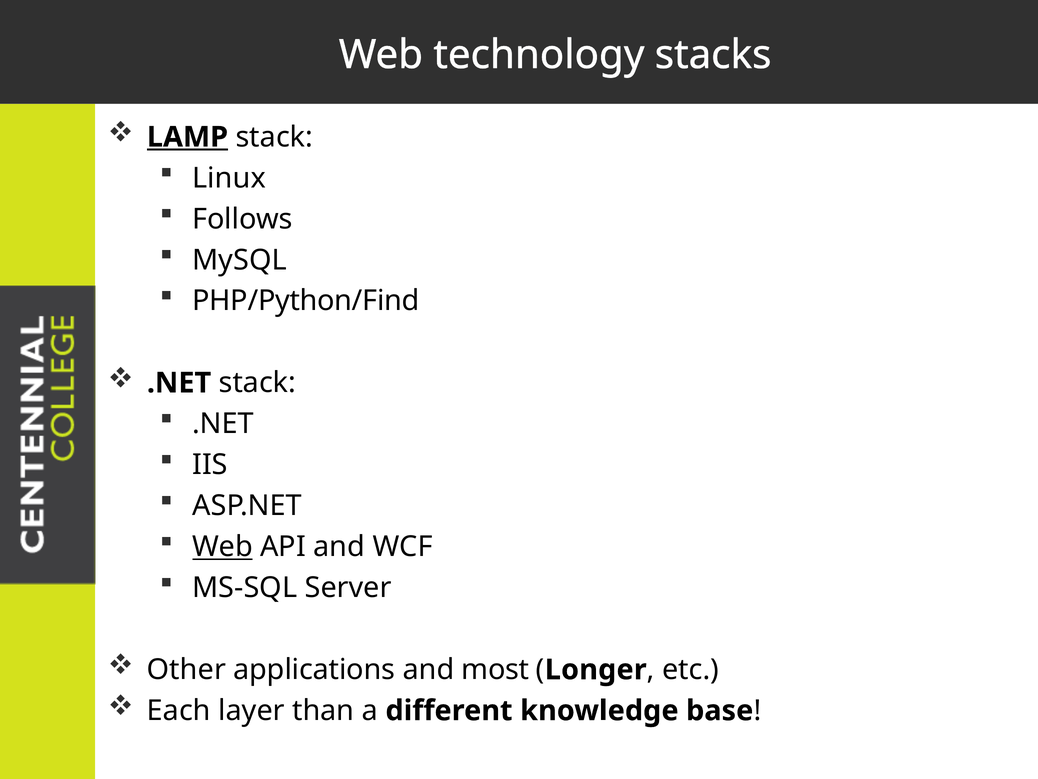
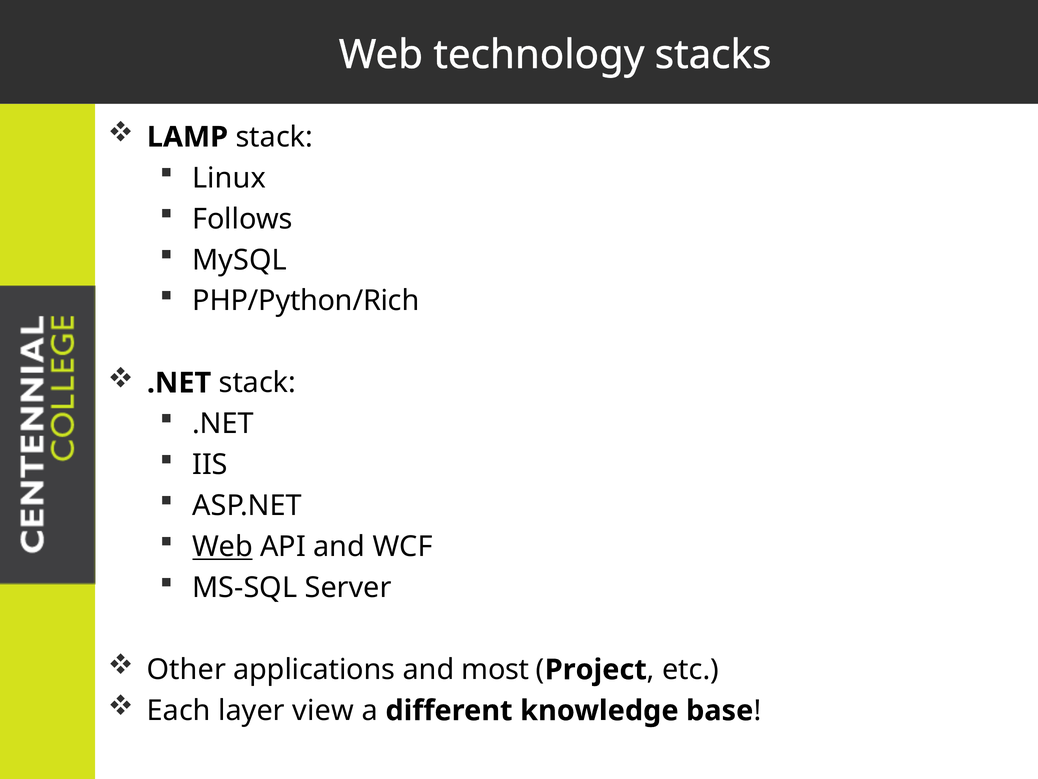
LAMP underline: present -> none
PHP/Python/Find: PHP/Python/Find -> PHP/Python/Rich
Longer: Longer -> Project
than: than -> view
